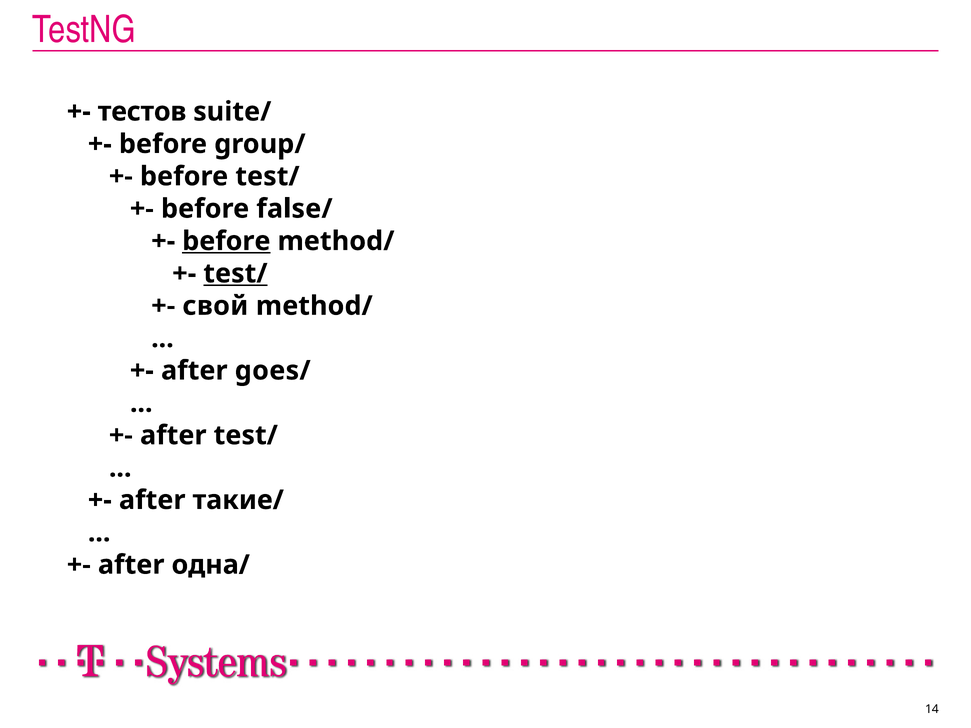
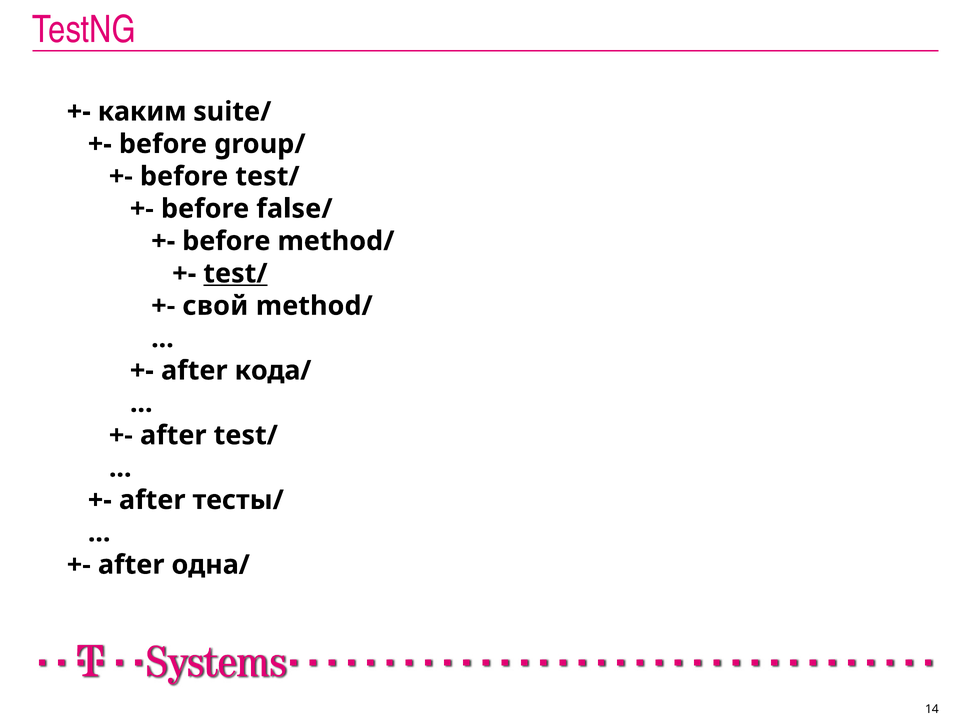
тестов: тестов -> каким
before at (226, 241) underline: present -> none
goes/: goes/ -> кода/
такие/: такие/ -> тесты/
